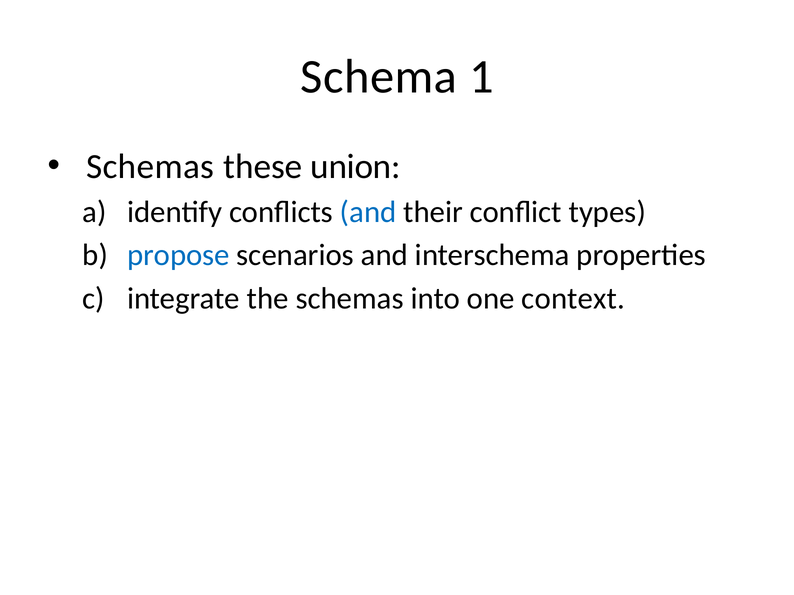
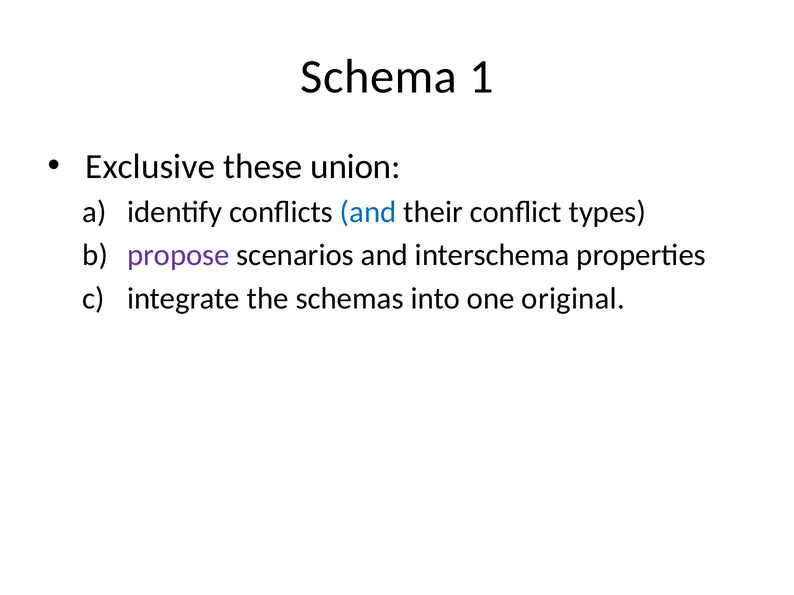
Schemas at (150, 167): Schemas -> Exclusive
propose colour: blue -> purple
context: context -> original
